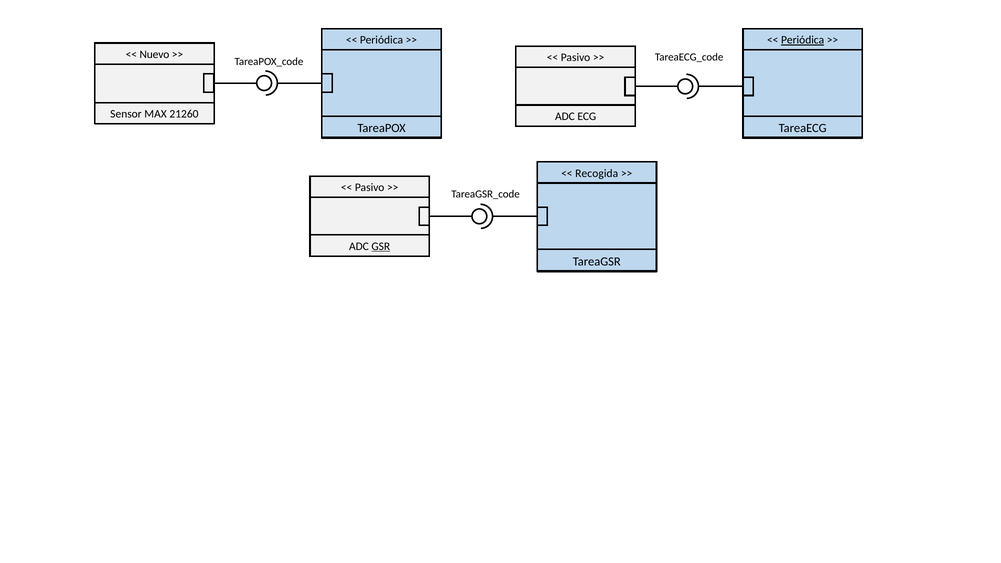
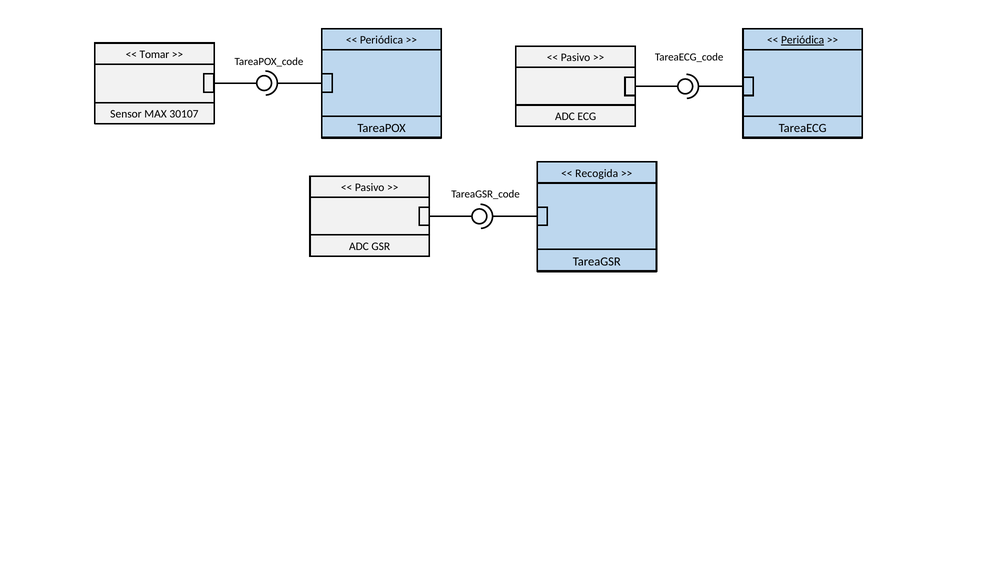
Nuevo: Nuevo -> Tomar
21260: 21260 -> 30107
GSR underline: present -> none
